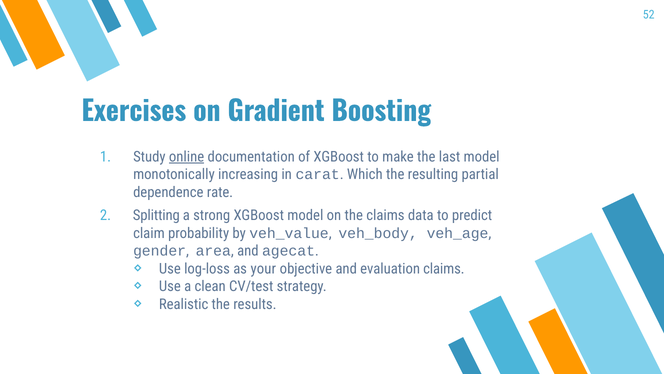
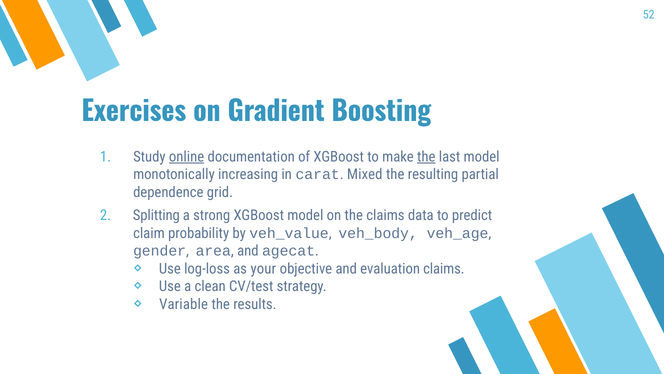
the at (426, 157) underline: none -> present
Which: Which -> Mixed
rate: rate -> grid
Realistic: Realistic -> Variable
